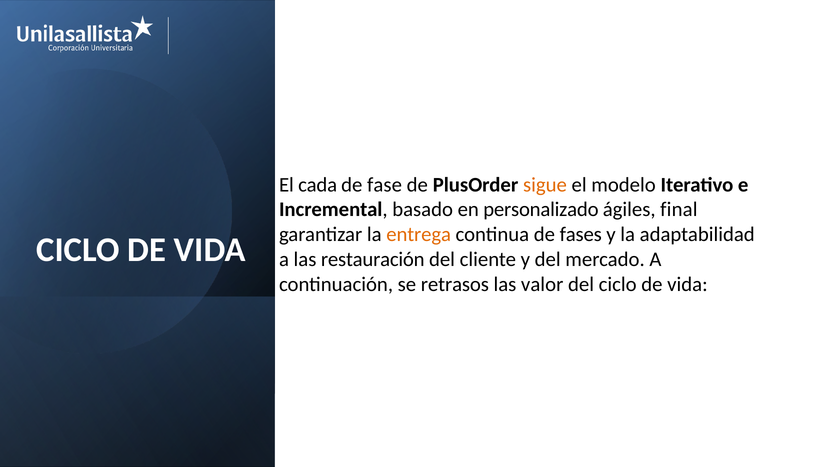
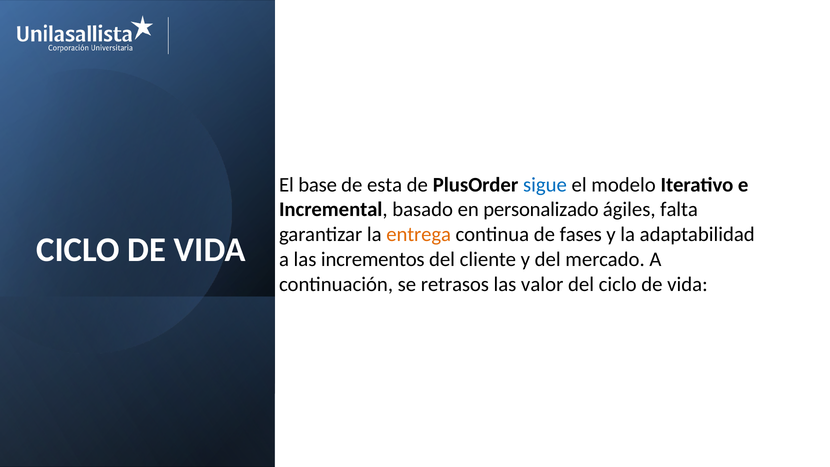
cada: cada -> base
fase: fase -> esta
sigue colour: orange -> blue
final: final -> falta
restauración: restauración -> incrementos
